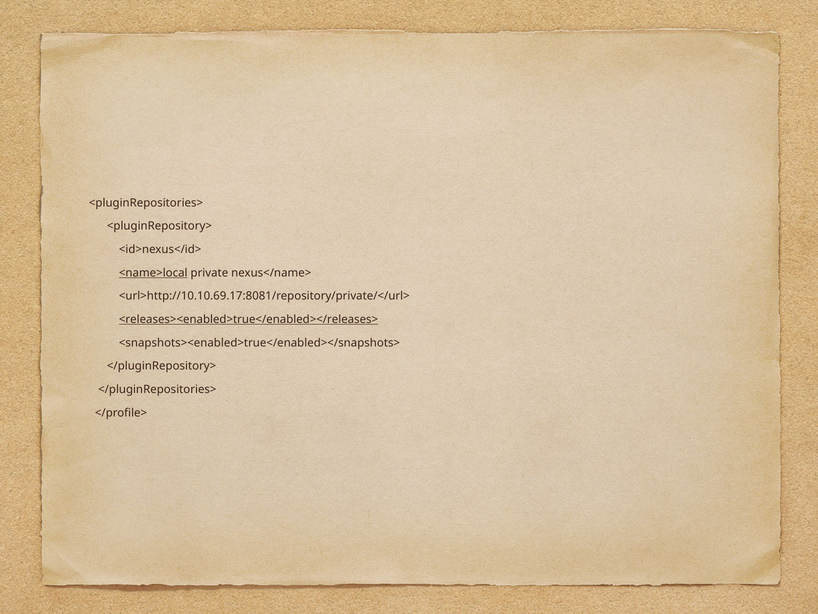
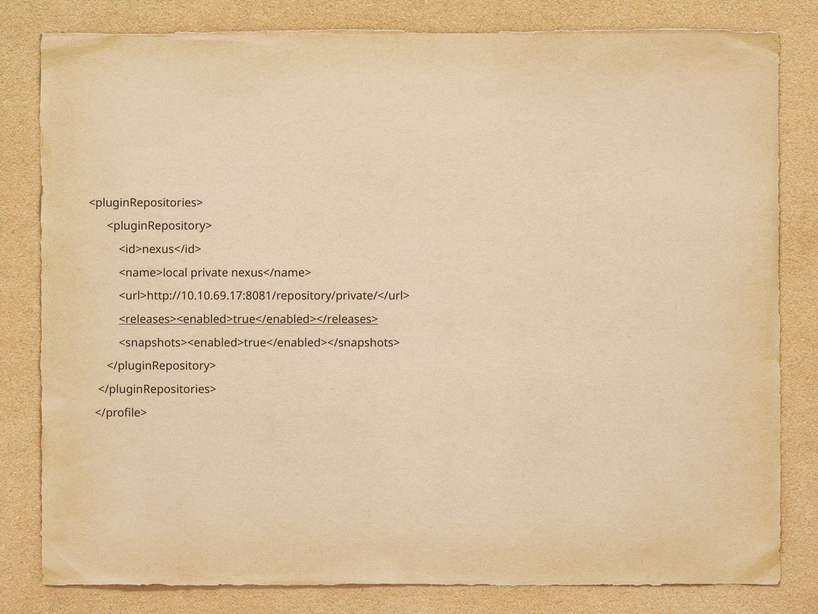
<name>local underline: present -> none
